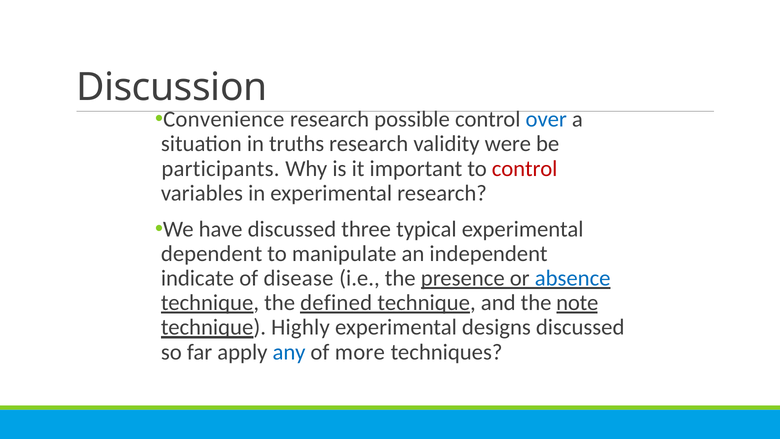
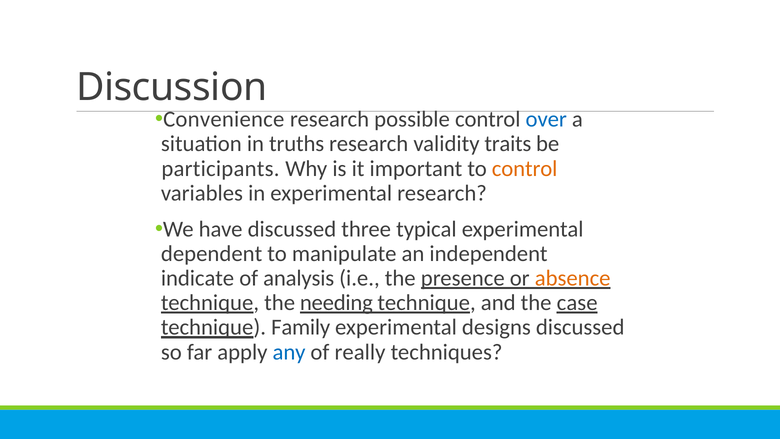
were: were -> traits
control at (525, 168) colour: red -> orange
disease: disease -> analysis
absence colour: blue -> orange
defined: defined -> needing
note: note -> case
Highly: Highly -> Family
more: more -> really
